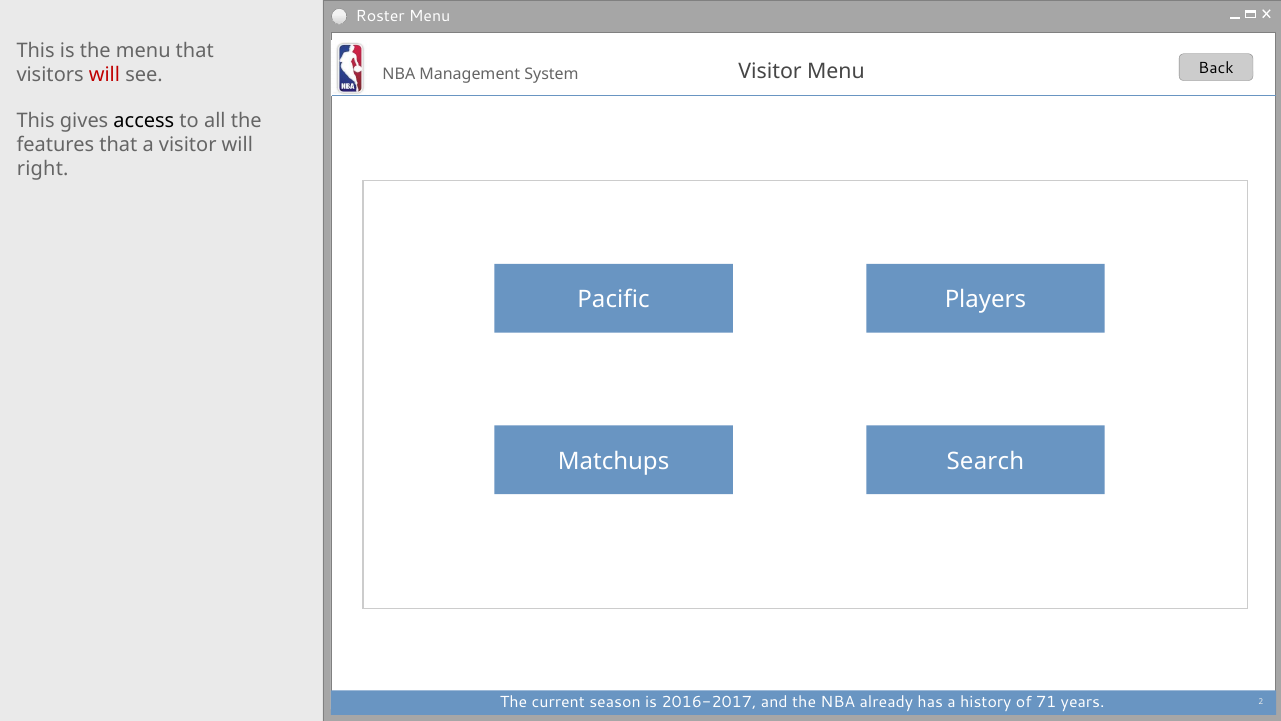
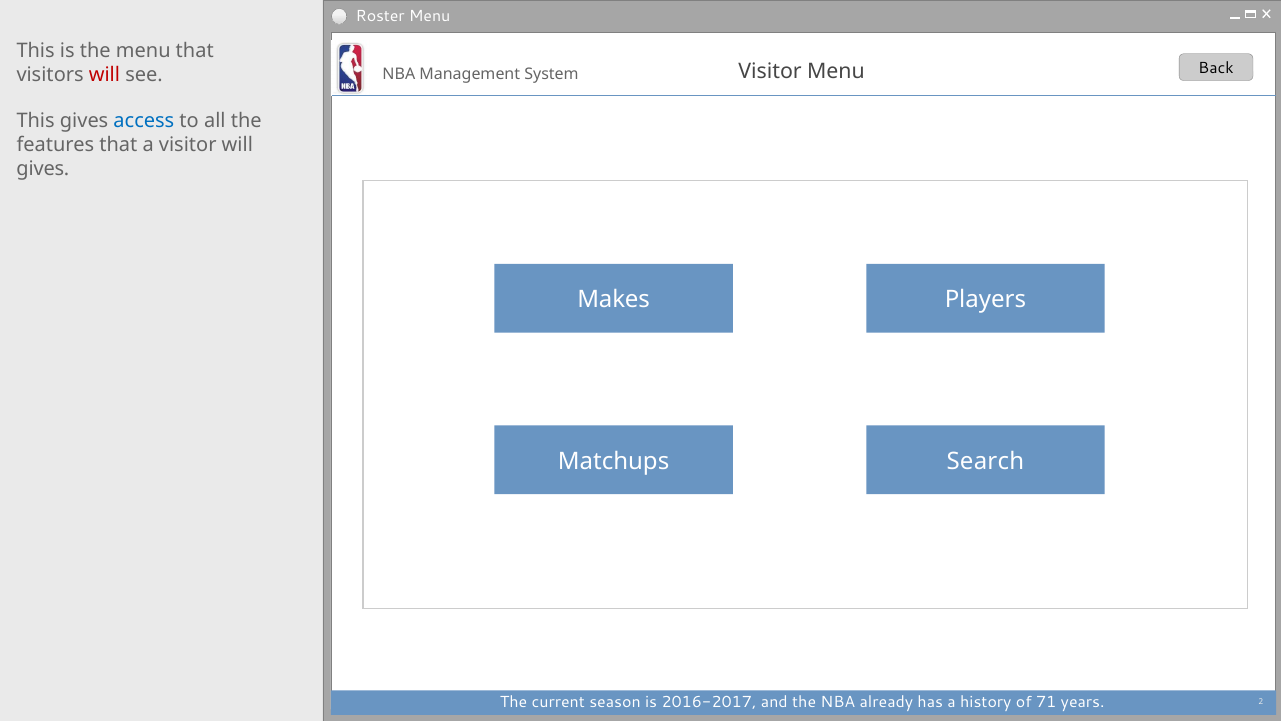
access colour: black -> blue
right at (43, 168): right -> gives
Pacific: Pacific -> Makes
